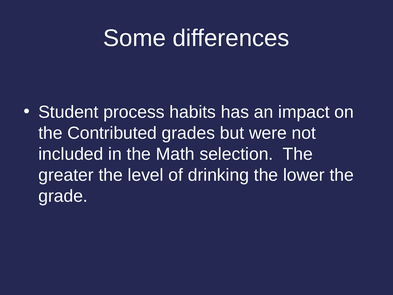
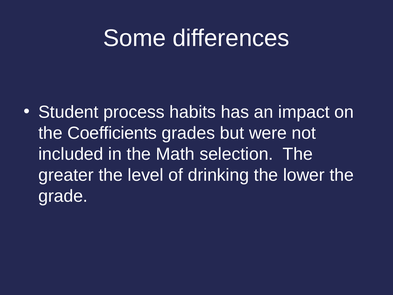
Contributed: Contributed -> Coefficients
